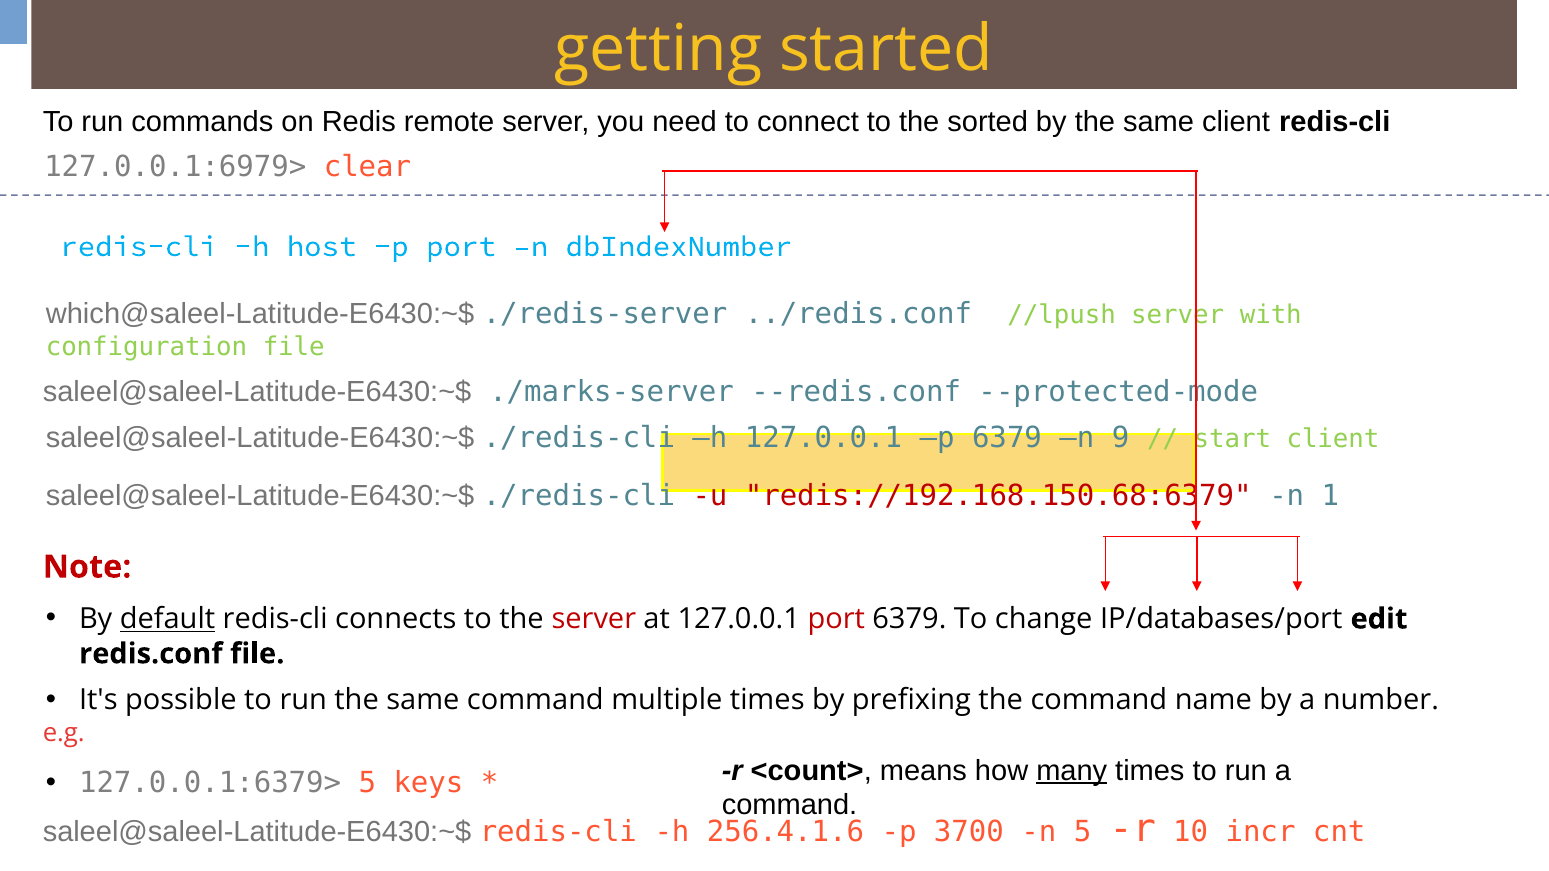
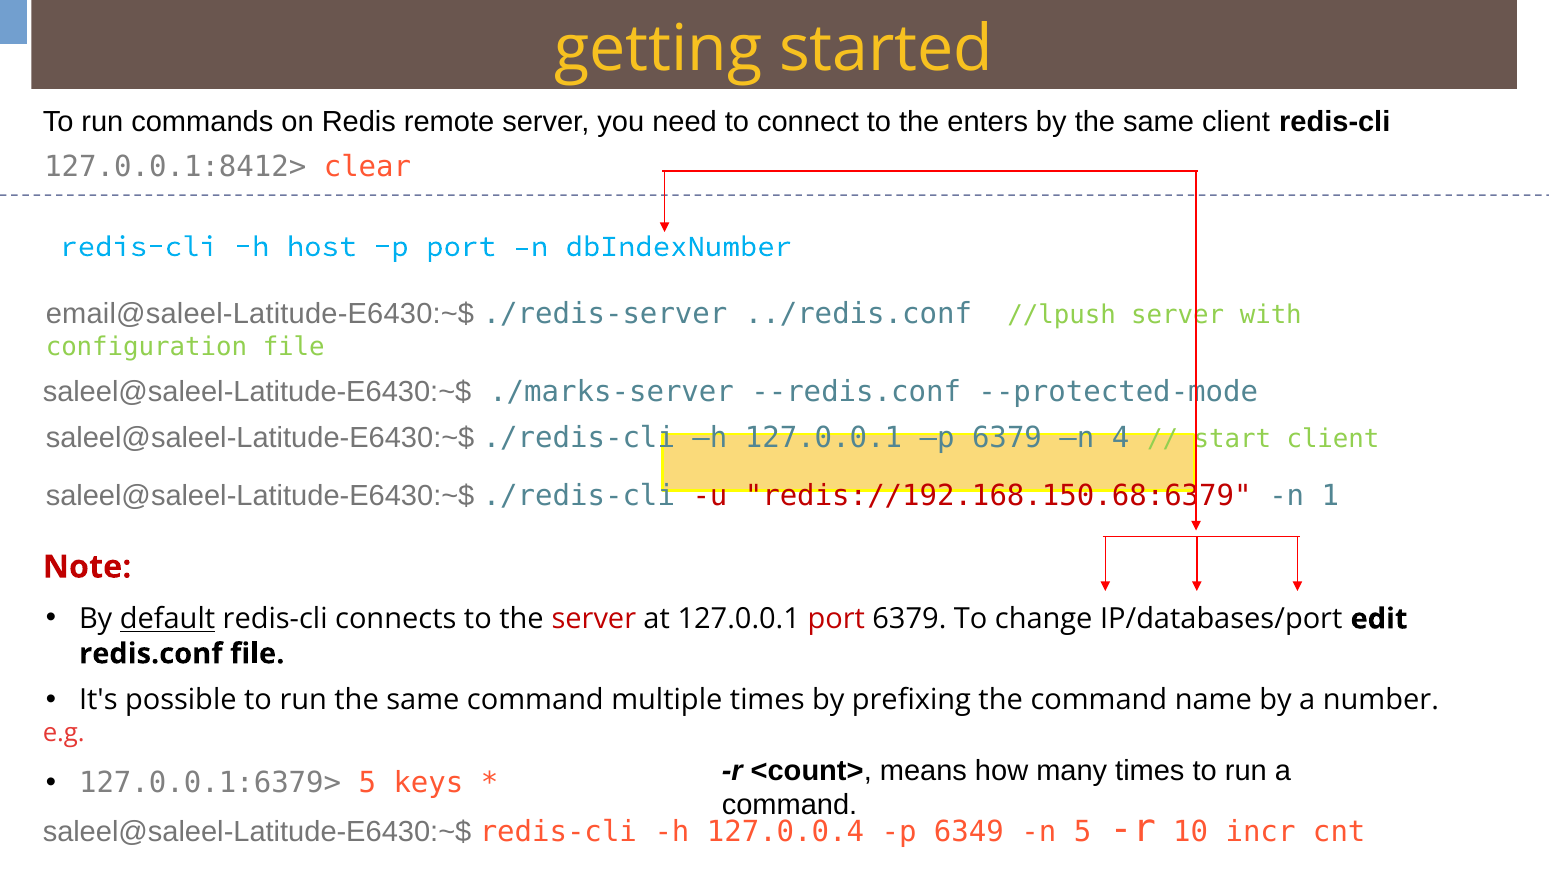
sorted: sorted -> enters
127.0.0.1:6979>: 127.0.0.1:6979> -> 127.0.0.1:8412>
which@saleel-Latitude-E6430:~$: which@saleel-Latitude-E6430:~$ -> email@saleel-Latitude-E6430:~$
9: 9 -> 4
many underline: present -> none
256.4.1.6: 256.4.1.6 -> 127.0.0.4
3700: 3700 -> 6349
